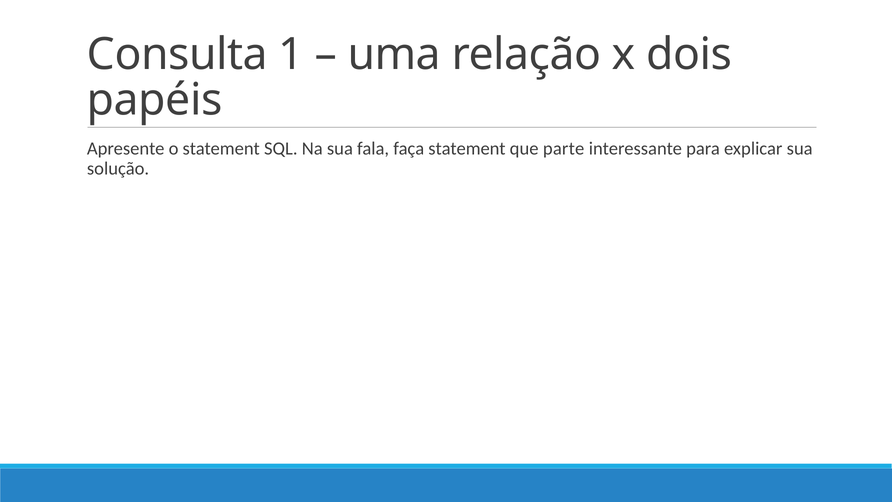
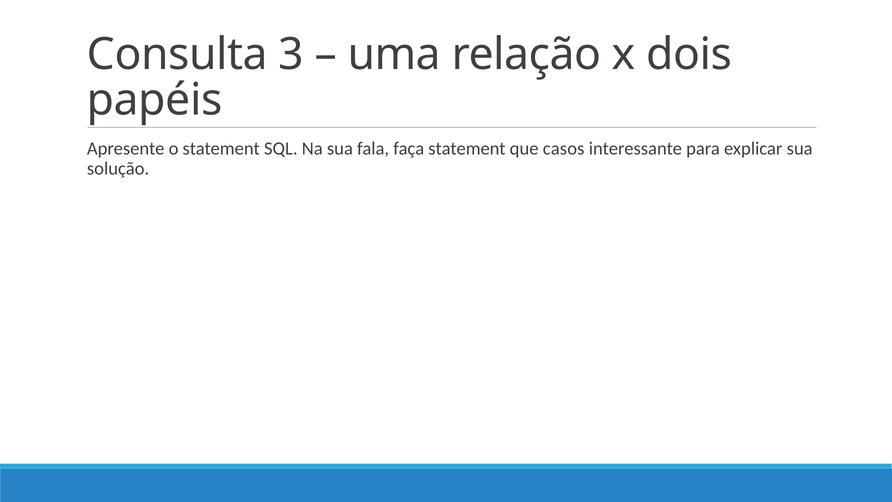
1: 1 -> 3
parte: parte -> casos
